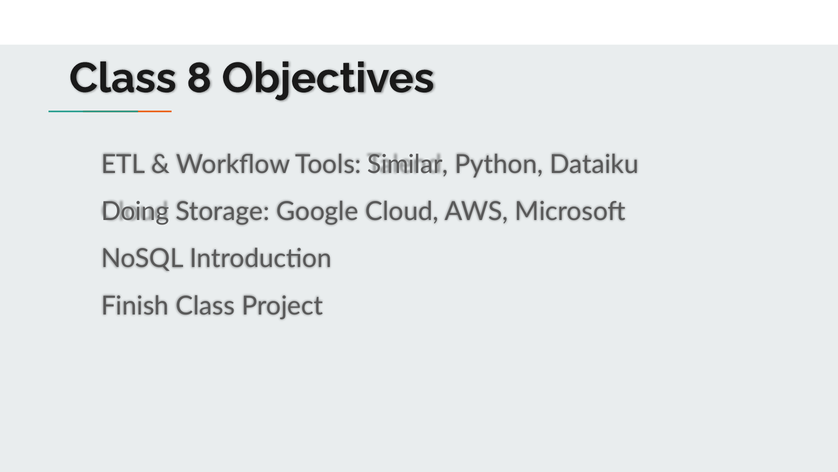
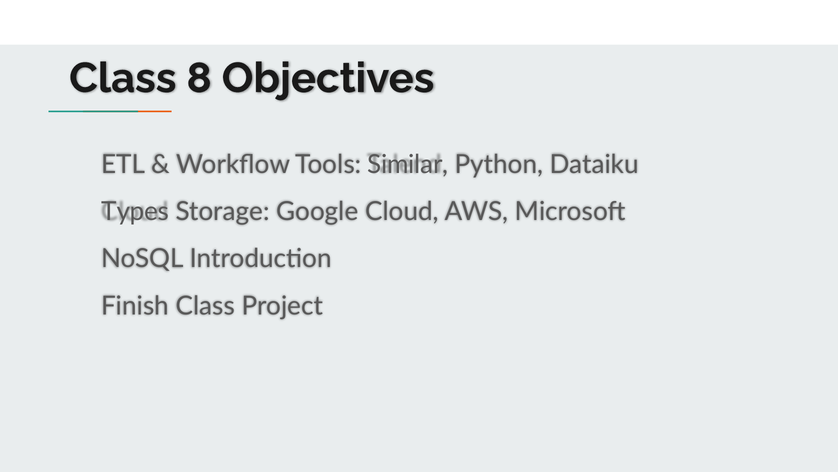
Doing: Doing -> Types
